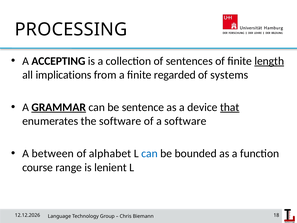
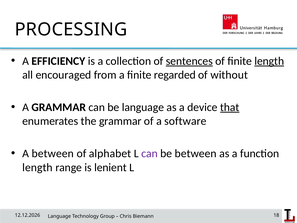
ACCEPTING: ACCEPTING -> EFFICIENCY
sentences underline: none -> present
implications: implications -> encouraged
systems: systems -> without
GRAMMAR at (59, 107) underline: present -> none
be sentence: sentence -> language
the software: software -> grammar
can at (150, 153) colour: blue -> purple
be bounded: bounded -> between
course at (38, 167): course -> length
